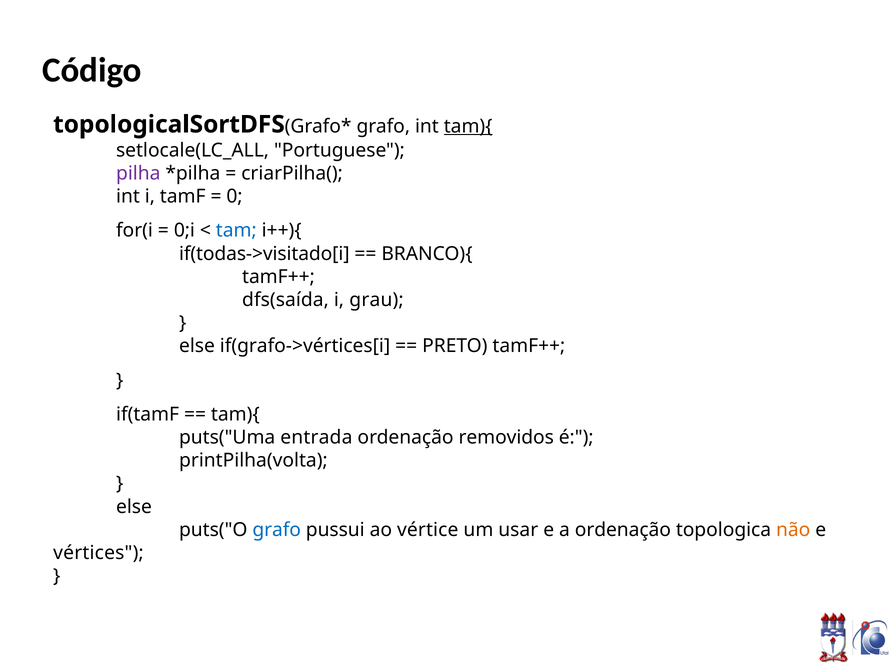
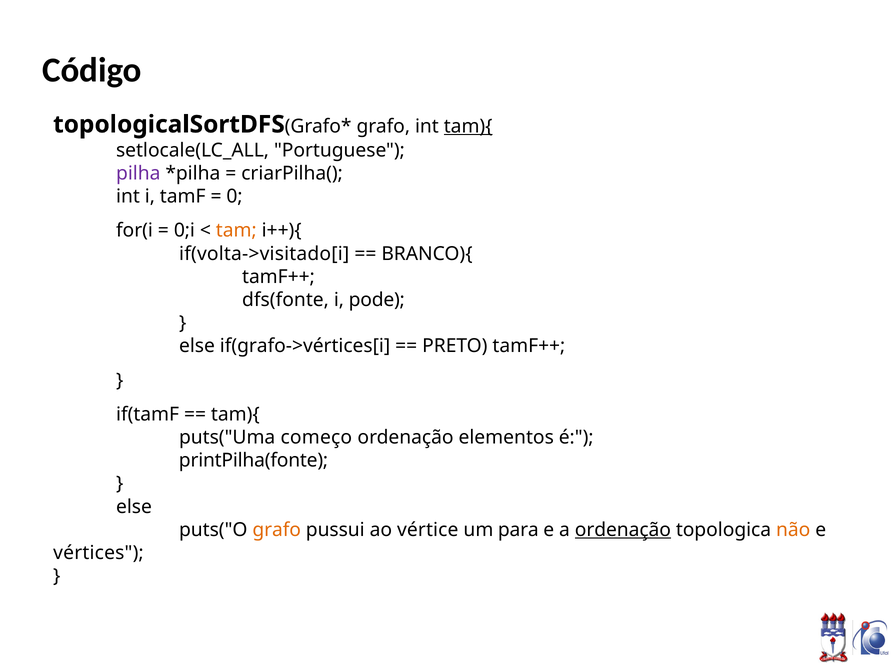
tam colour: blue -> orange
if(todas->visitado[i: if(todas->visitado[i -> if(volta->visitado[i
dfs(saída: dfs(saída -> dfs(fonte
grau: grau -> pode
entrada: entrada -> começo
removidos: removidos -> elementos
printPilha(volta: printPilha(volta -> printPilha(fonte
grafo at (277, 530) colour: blue -> orange
usar: usar -> para
ordenação at (623, 530) underline: none -> present
